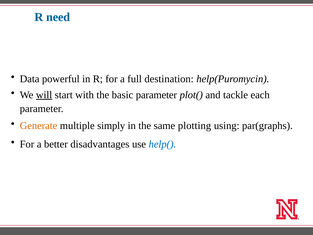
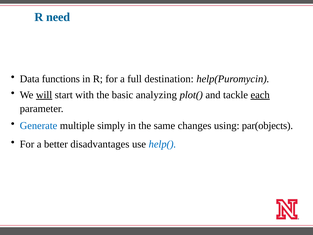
powerful: powerful -> functions
basic parameter: parameter -> analyzing
each underline: none -> present
Generate colour: orange -> blue
plotting: plotting -> changes
par(graphs: par(graphs -> par(objects
